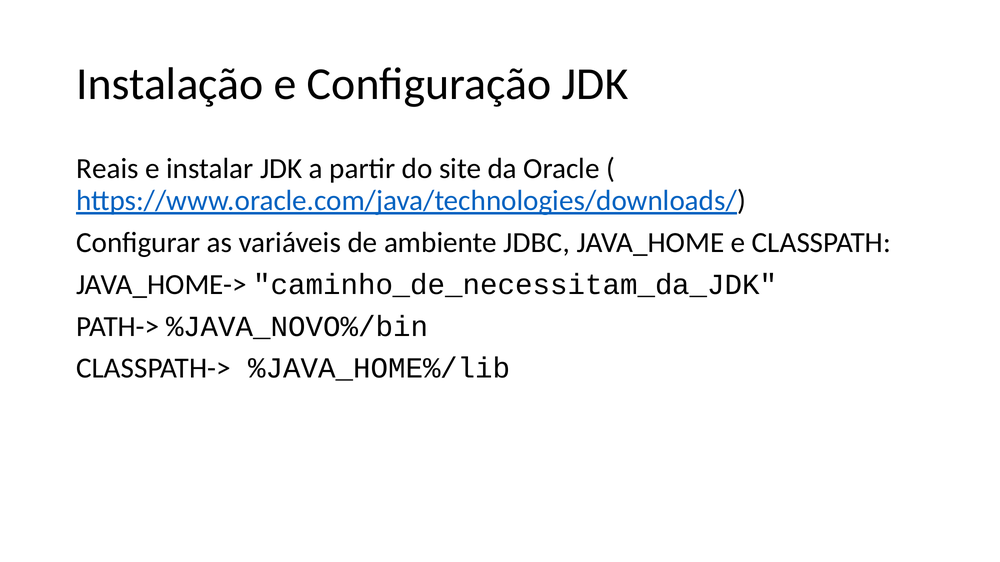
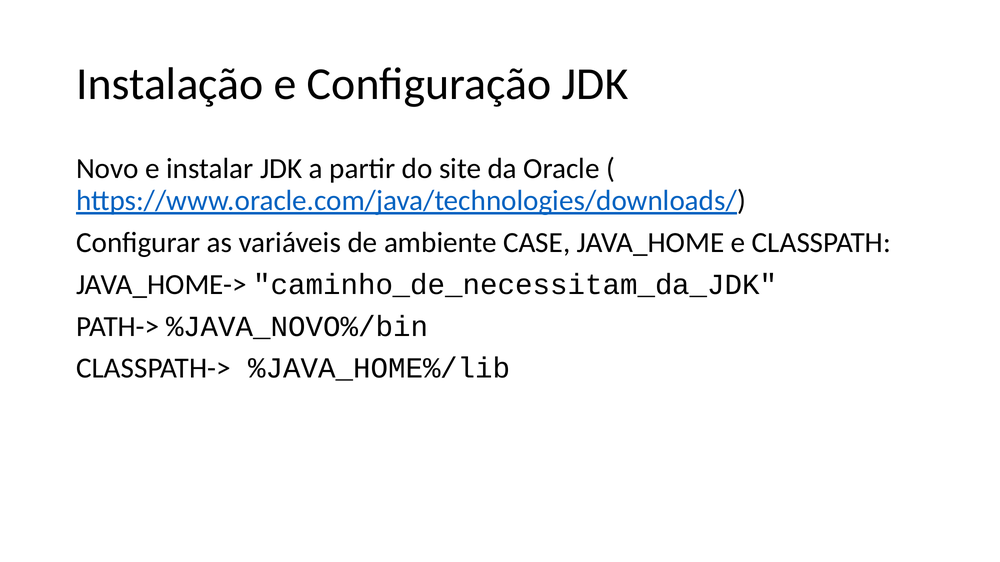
Reais: Reais -> Novo
JDBC: JDBC -> CASE
